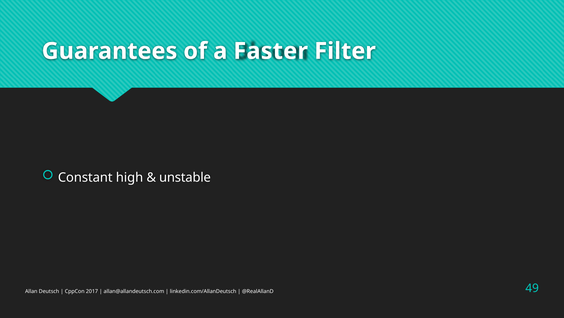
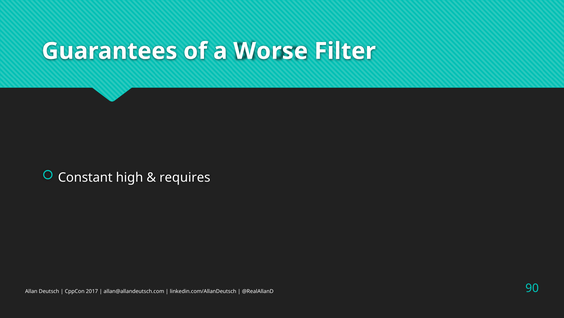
Faster: Faster -> Worse
unstable: unstable -> requires
49: 49 -> 90
